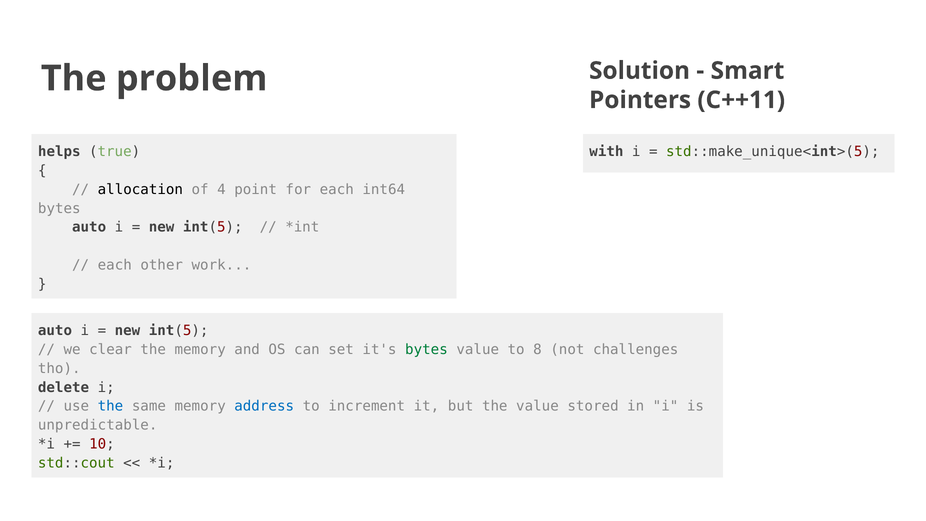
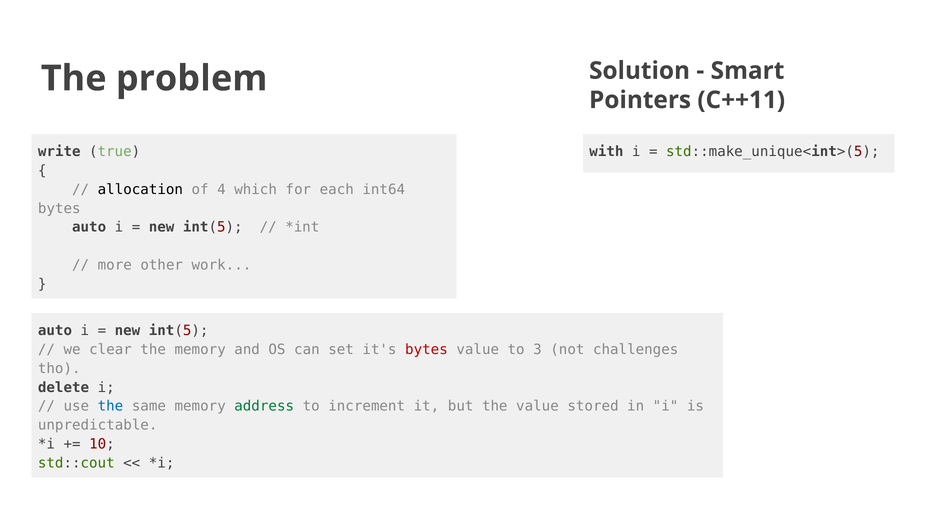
helps: helps -> write
point: point -> which
each at (115, 265): each -> more
bytes at (426, 349) colour: green -> red
8: 8 -> 3
address colour: blue -> green
